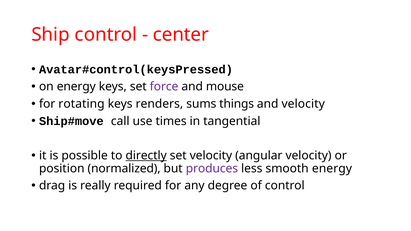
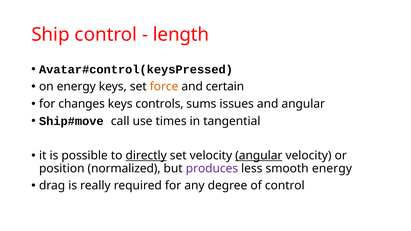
center: center -> length
force colour: purple -> orange
mouse: mouse -> certain
rotating: rotating -> changes
renders: renders -> controls
things: things -> issues
and velocity: velocity -> angular
angular at (259, 156) underline: none -> present
